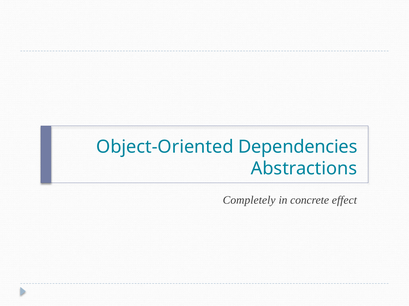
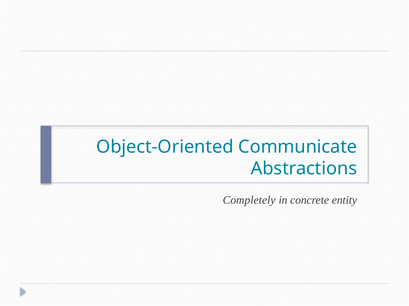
Dependencies: Dependencies -> Communicate
effect: effect -> entity
